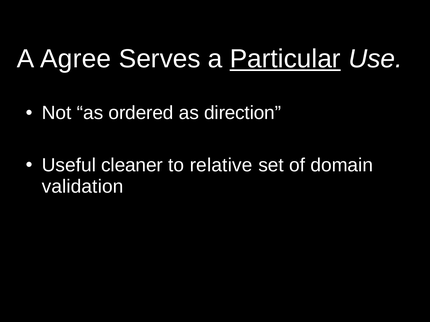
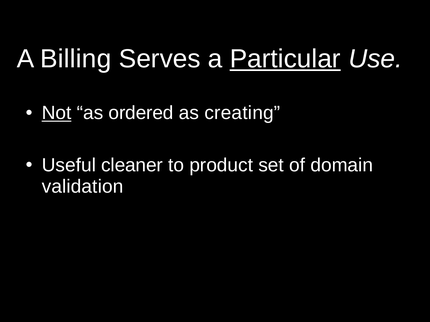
Agree: Agree -> Billing
Not underline: none -> present
direction: direction -> creating
relative: relative -> product
